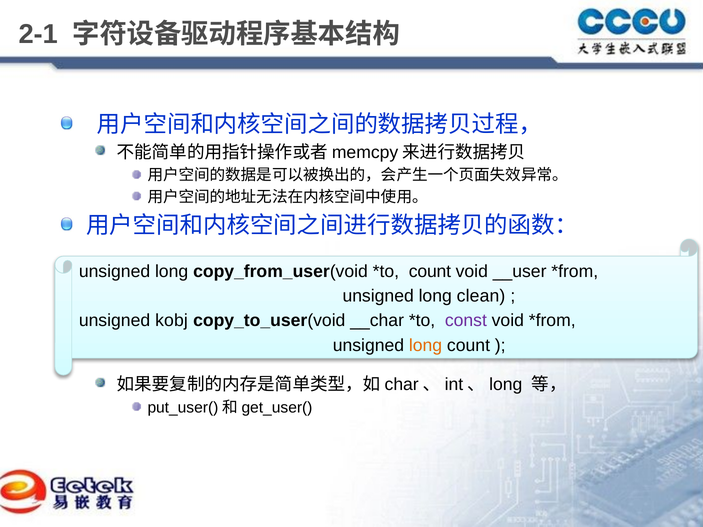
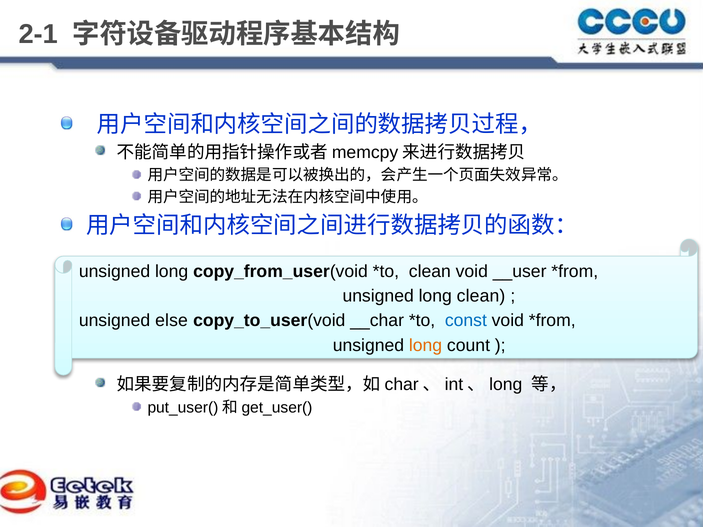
count at (430, 272): count -> clean
kobj: kobj -> else
const colour: purple -> blue
